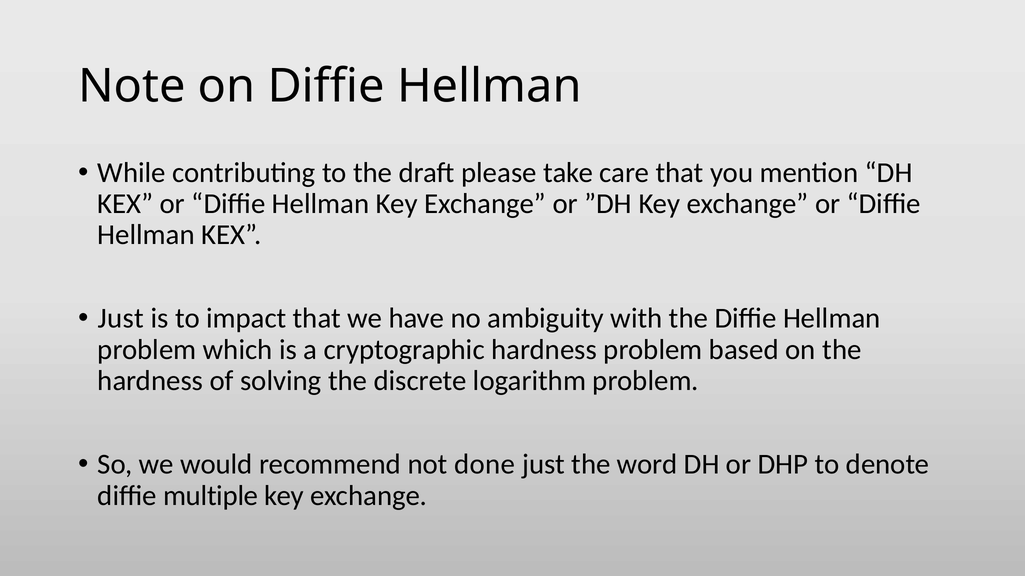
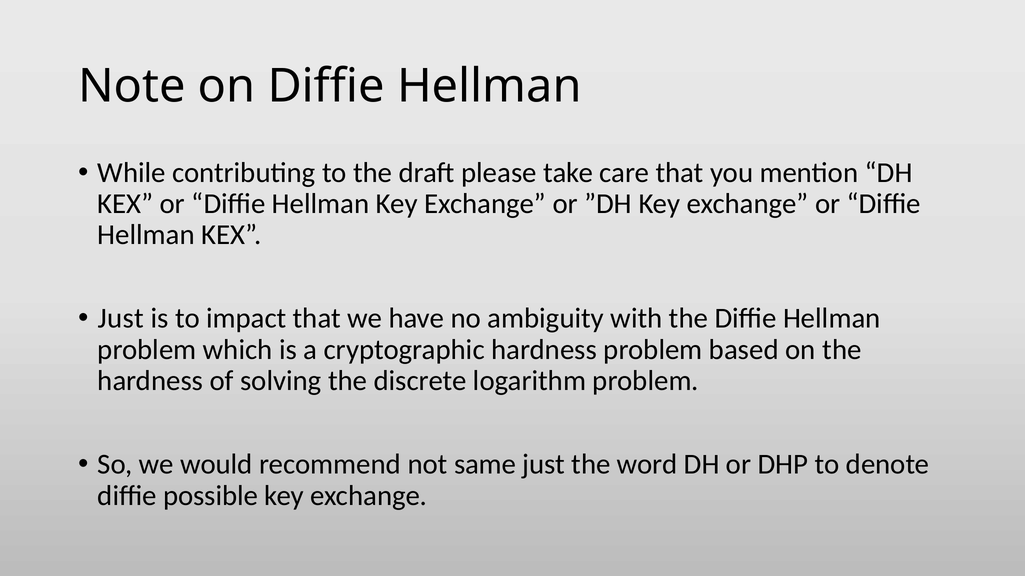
done: done -> same
multiple: multiple -> possible
